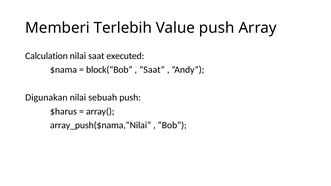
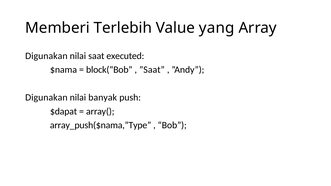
Value push: push -> yang
Calculation at (46, 56): Calculation -> Digunakan
sebuah: sebuah -> banyak
$harus: $harus -> $dapat
array_push($nama,”Nilai: array_push($nama,”Nilai -> array_push($nama,”Type
